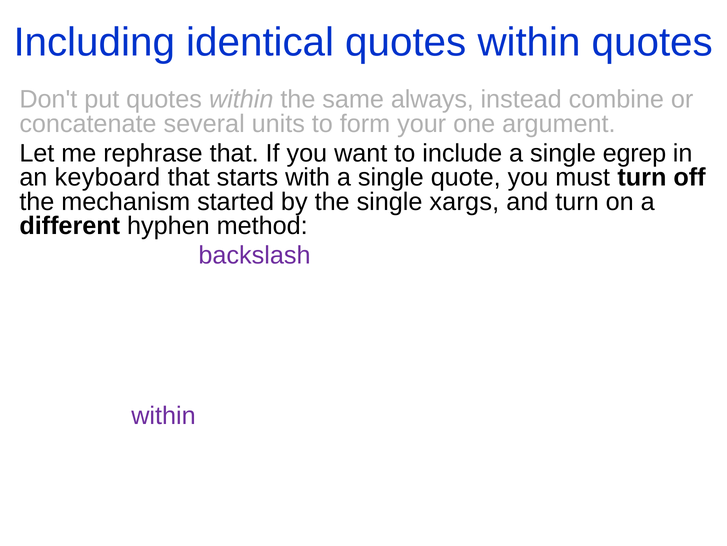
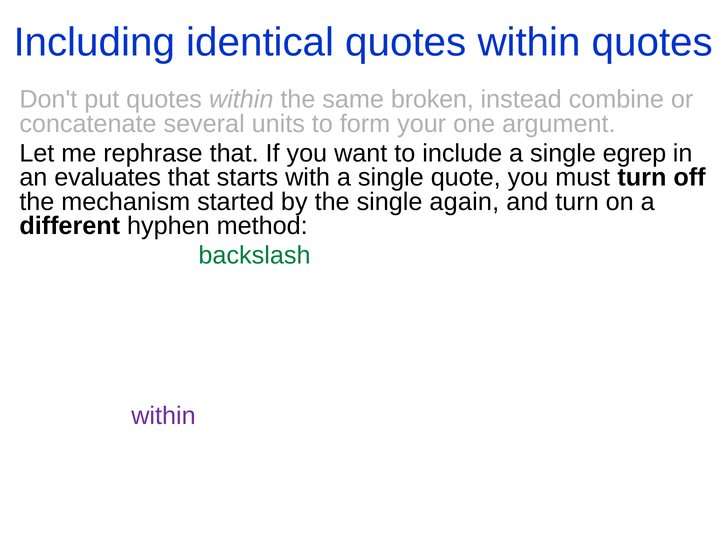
same always: always -> broken
keyboard: keyboard -> evaluates
single xargs: xargs -> again
backslash at (255, 255) colour: purple -> green
